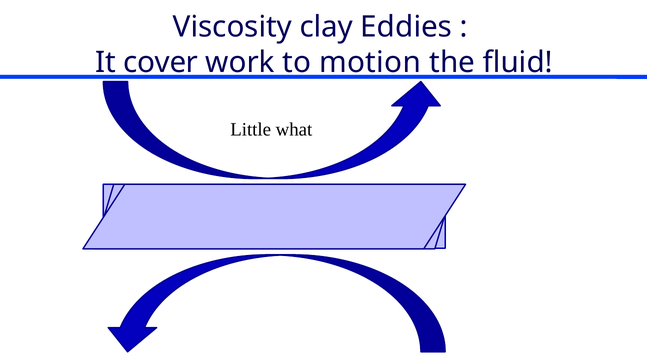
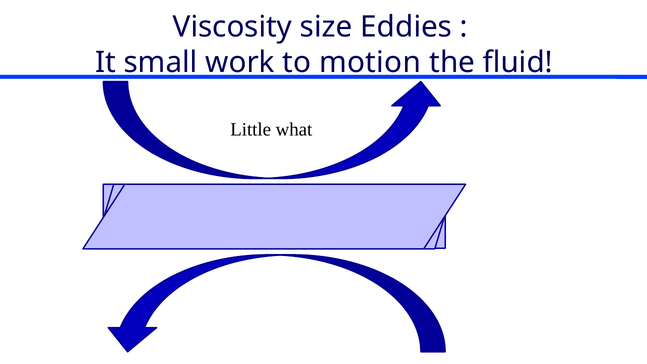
clay: clay -> size
cover: cover -> small
